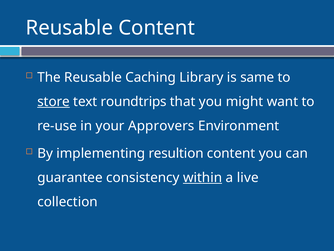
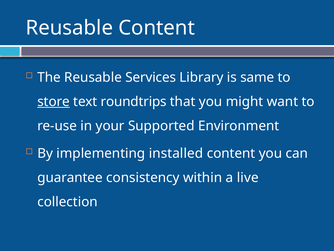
Caching: Caching -> Services
Approvers: Approvers -> Supported
resultion: resultion -> installed
within underline: present -> none
